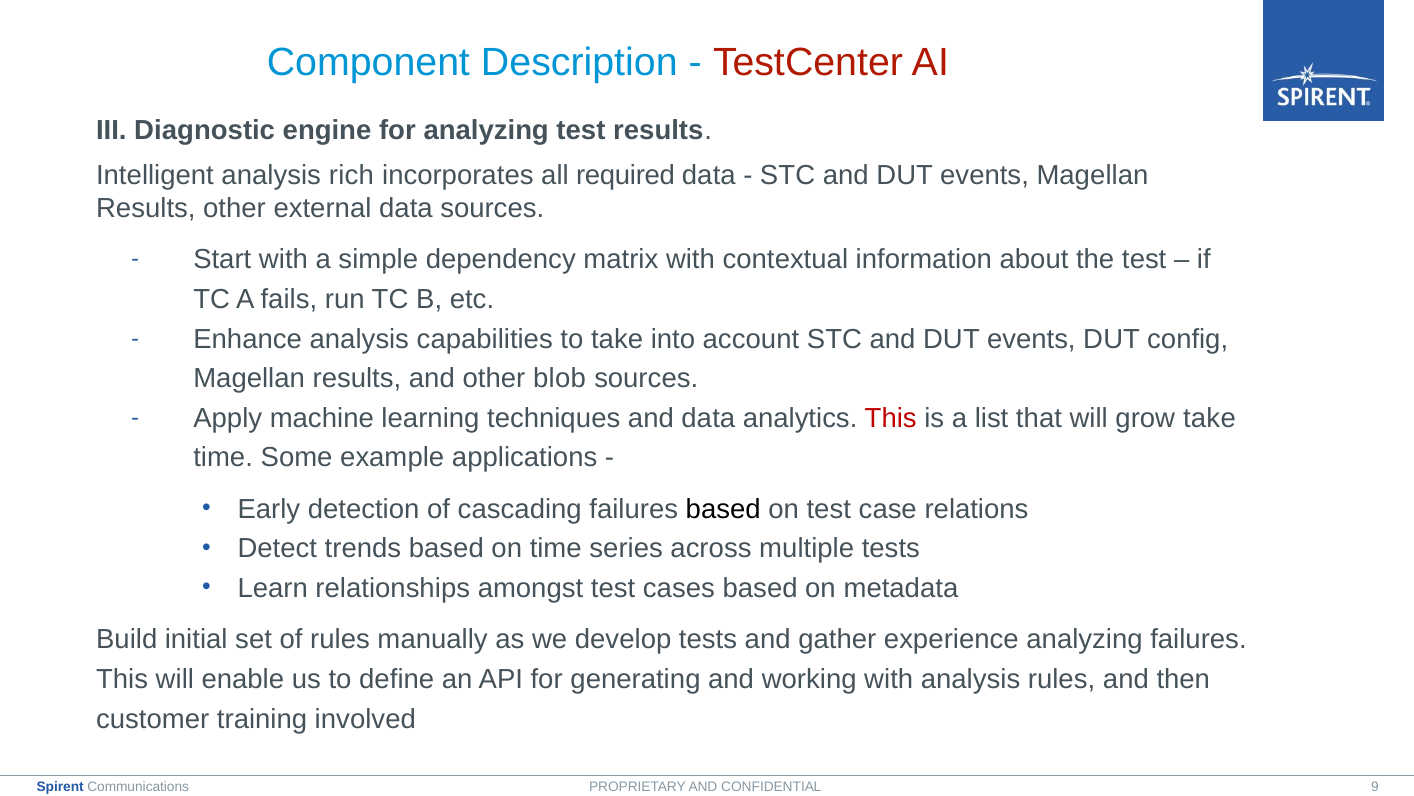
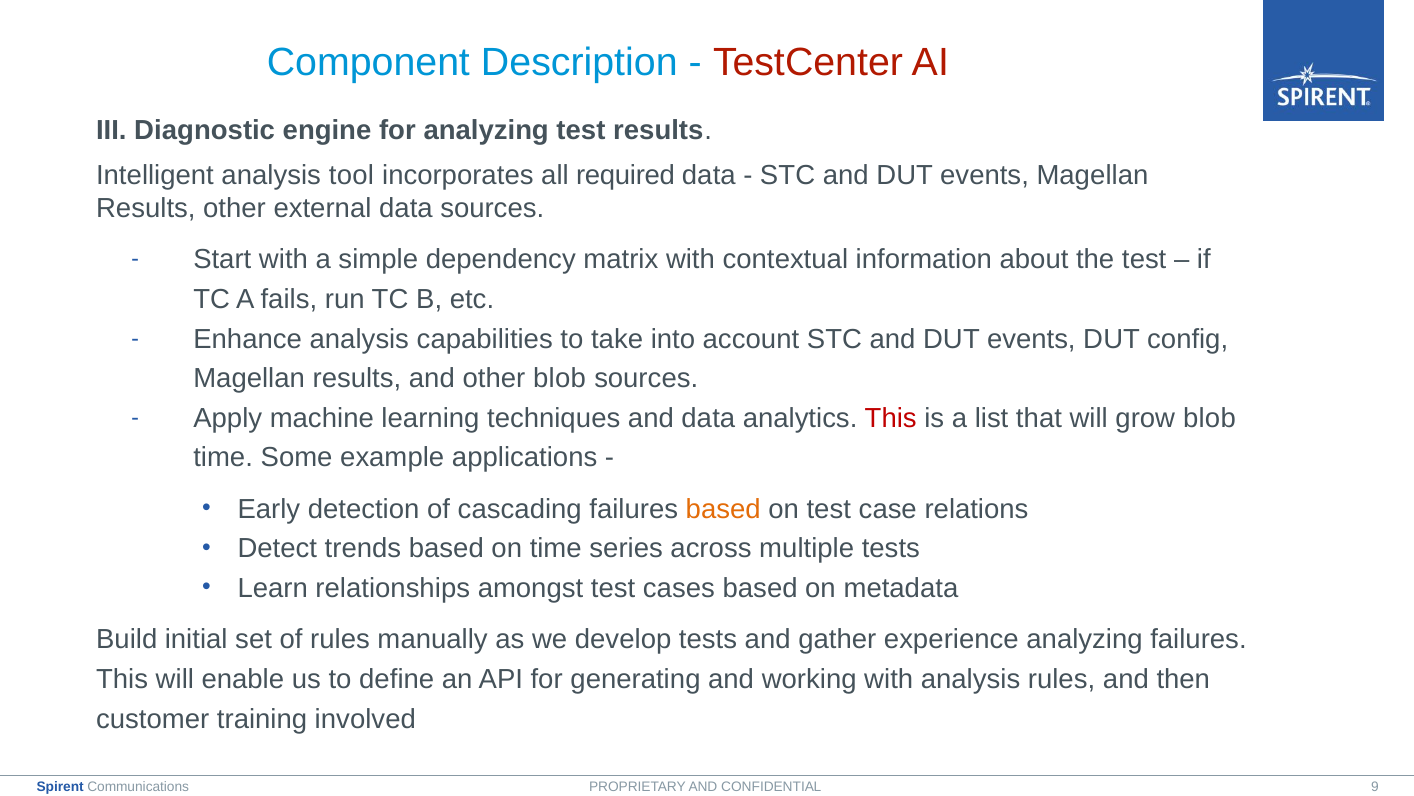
rich: rich -> tool
grow take: take -> blob
based at (723, 509) colour: black -> orange
